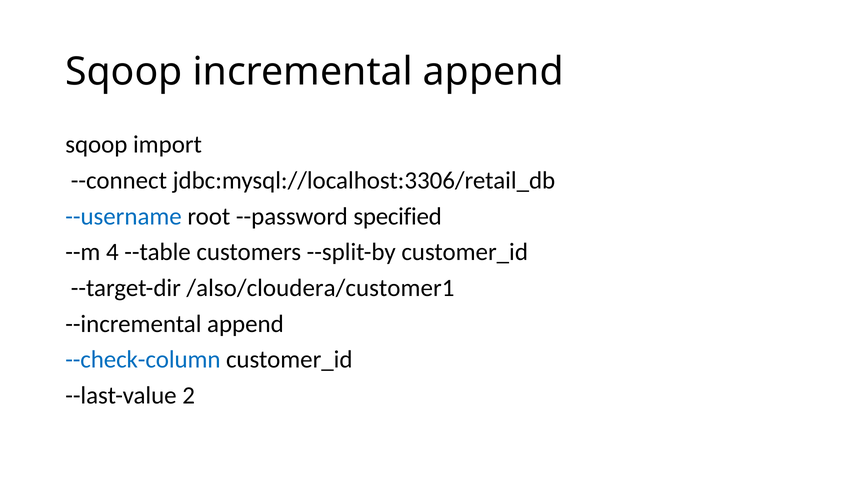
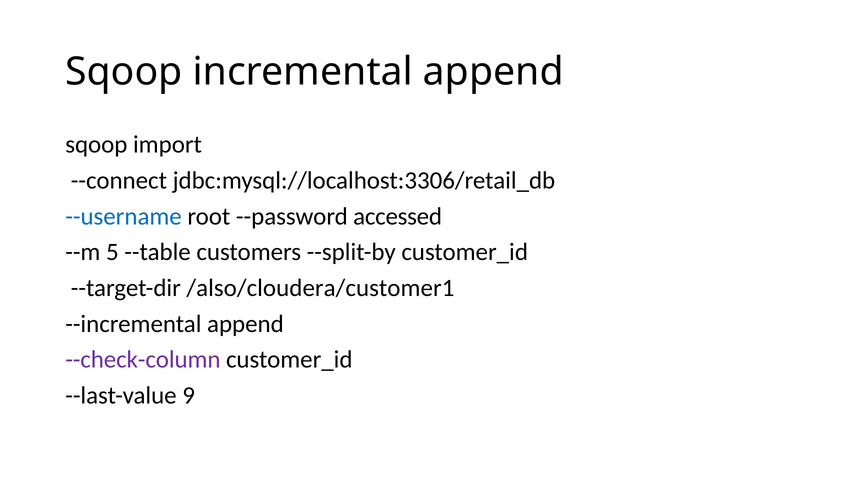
specified: specified -> accessed
4: 4 -> 5
--check-column colour: blue -> purple
2: 2 -> 9
